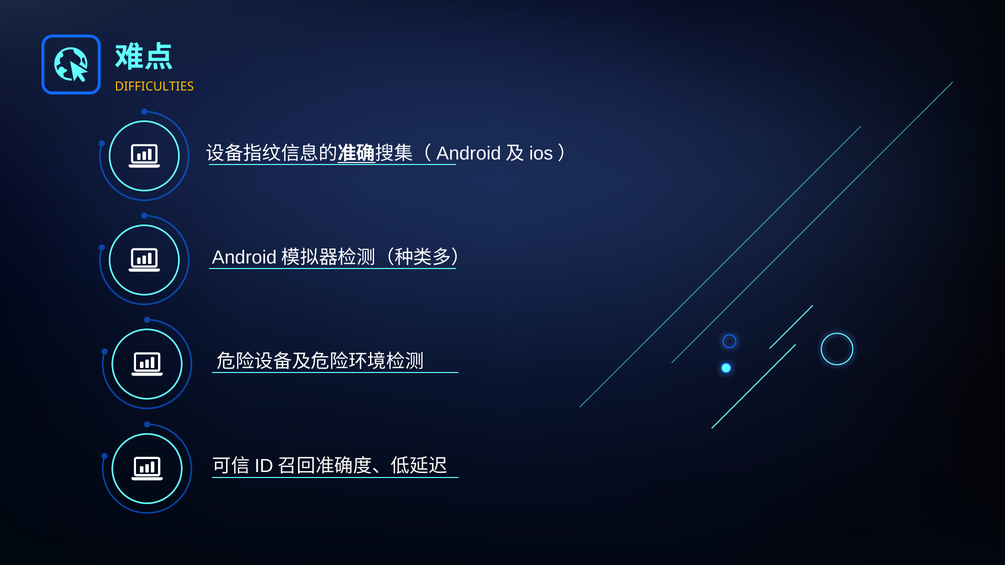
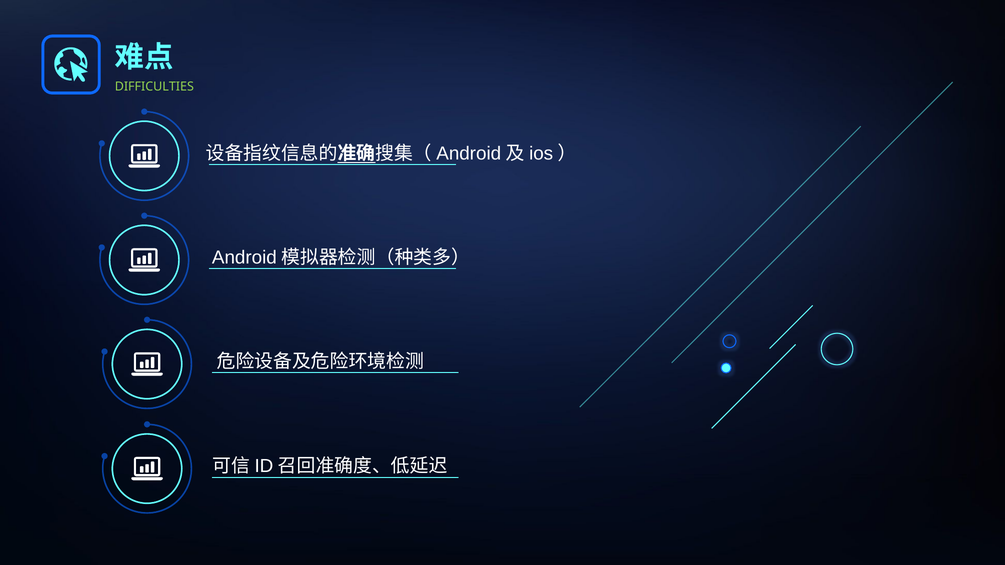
DIFFICULTIES colour: yellow -> light green
